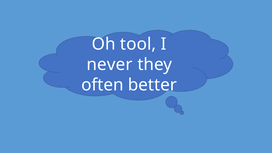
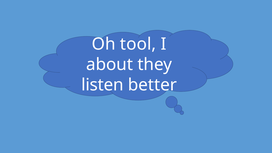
never: never -> about
often: often -> listen
